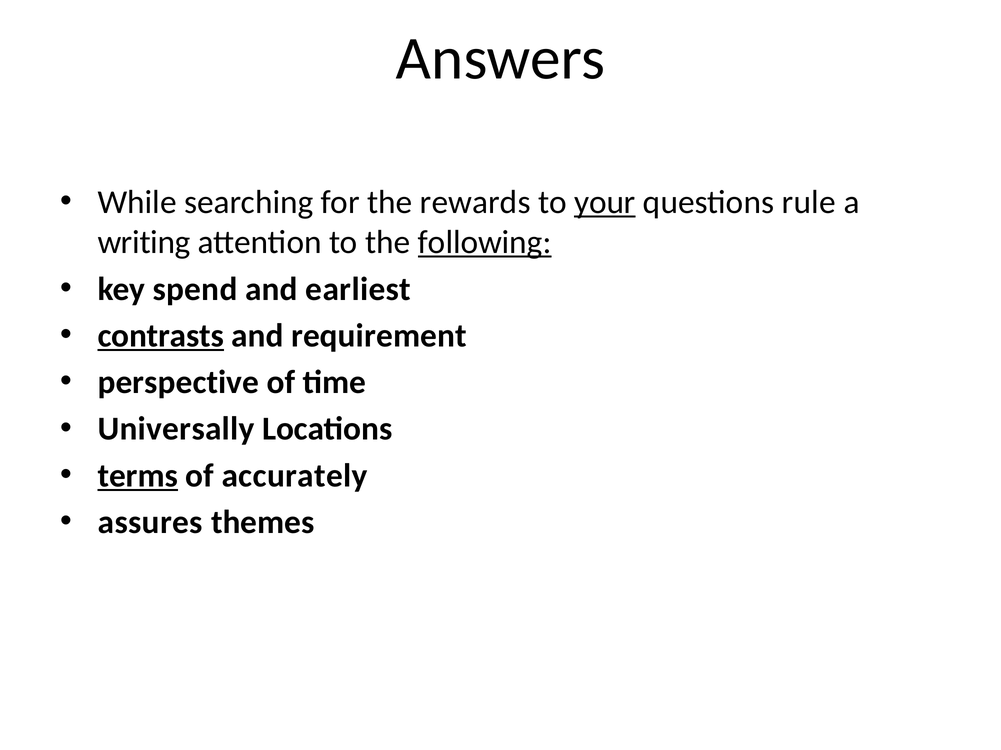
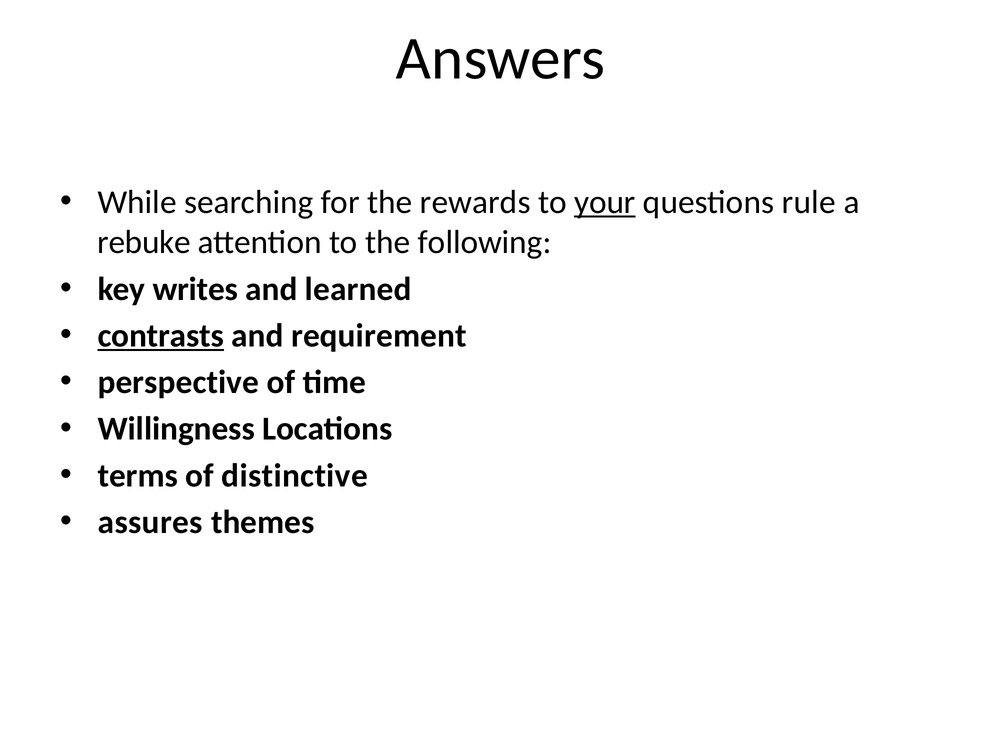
writing: writing -> rebuke
following underline: present -> none
spend: spend -> writes
earliest: earliest -> learned
Universally: Universally -> Willingness
terms underline: present -> none
accurately: accurately -> distinctive
